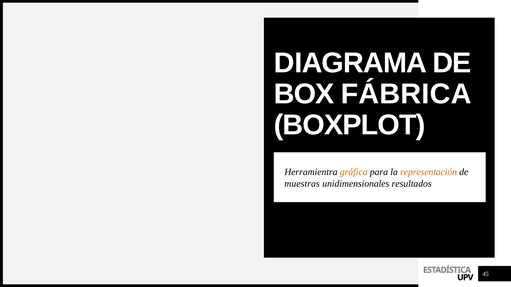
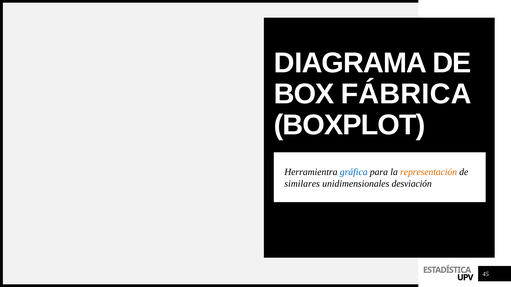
gráfica colour: orange -> blue
muestras: muestras -> similares
resultados: resultados -> desviación
